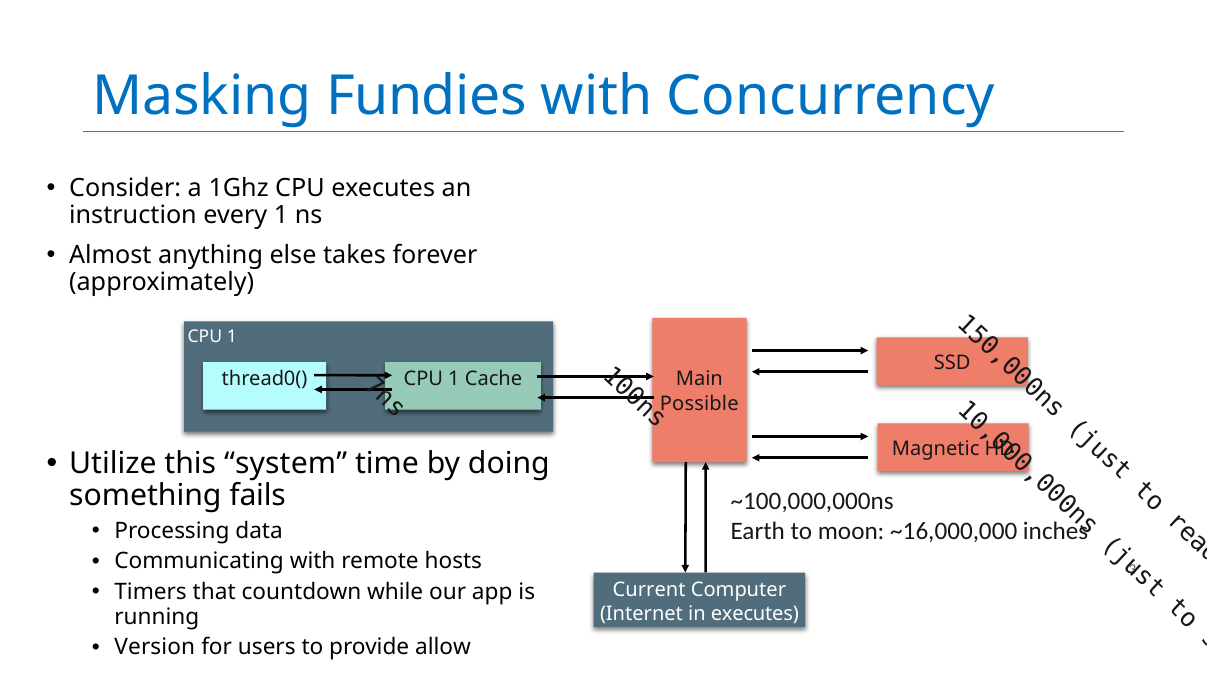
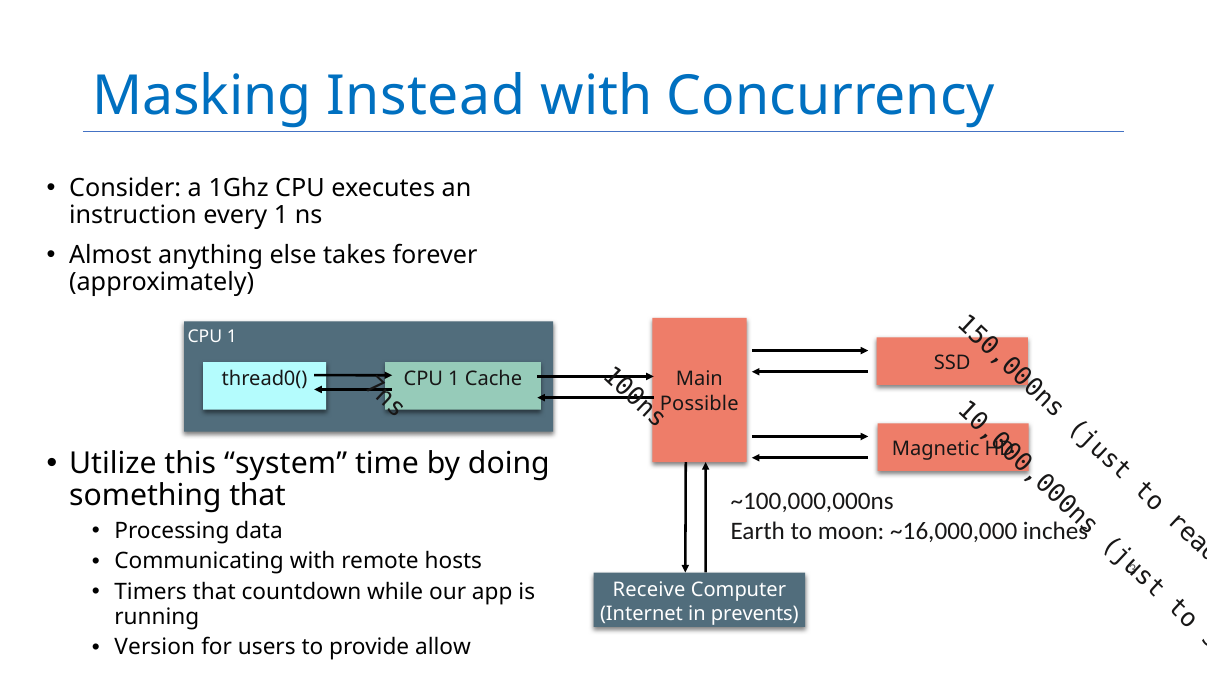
Fundies: Fundies -> Instead
something fails: fails -> that
Current: Current -> Receive
in executes: executes -> prevents
